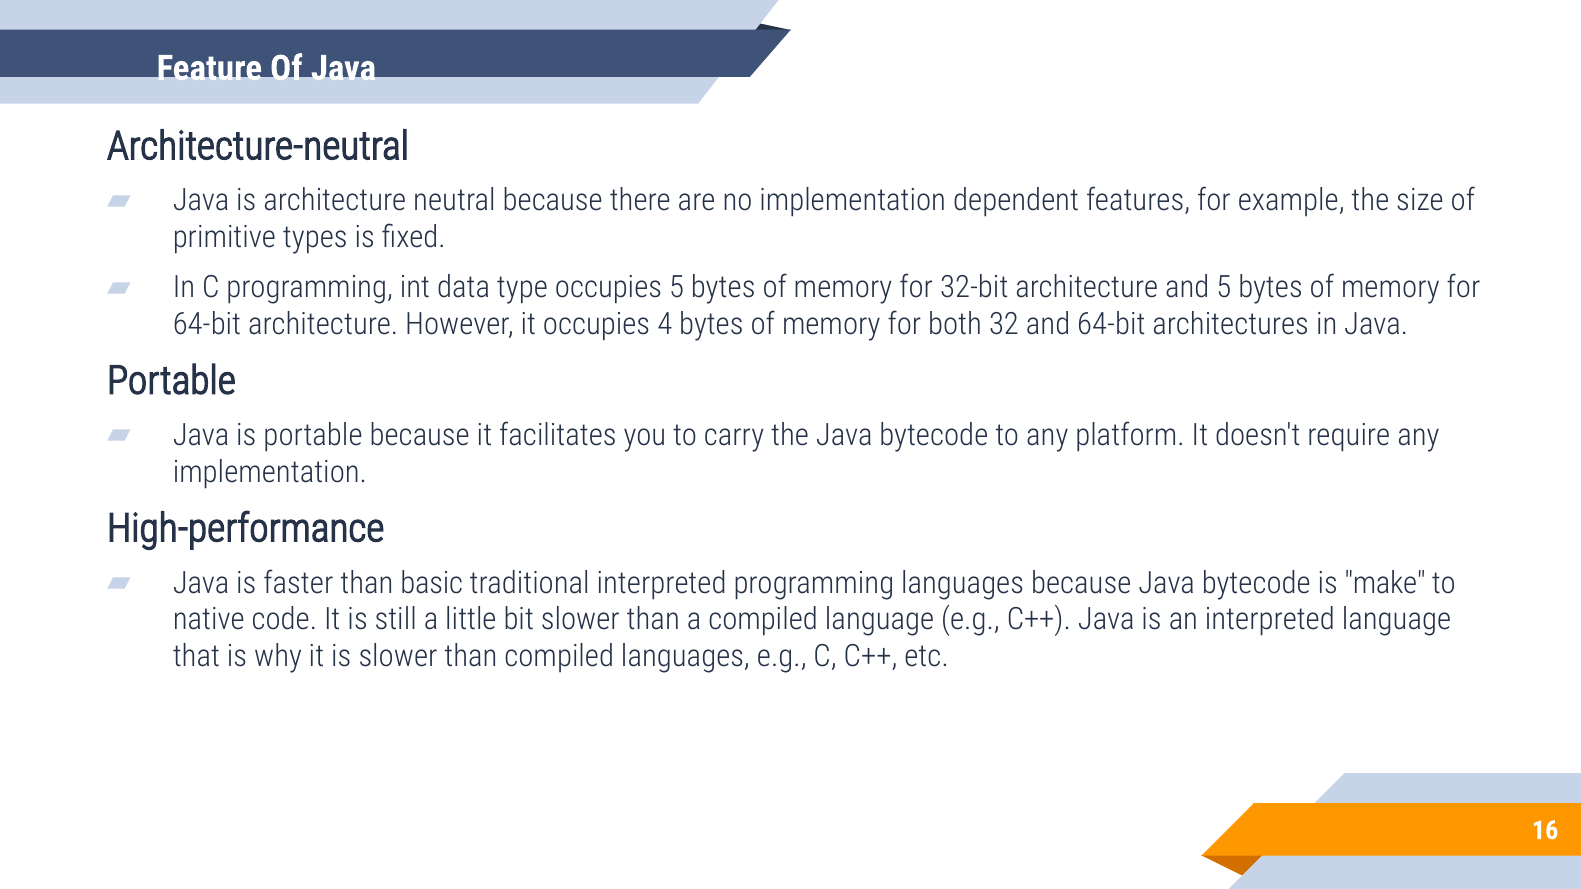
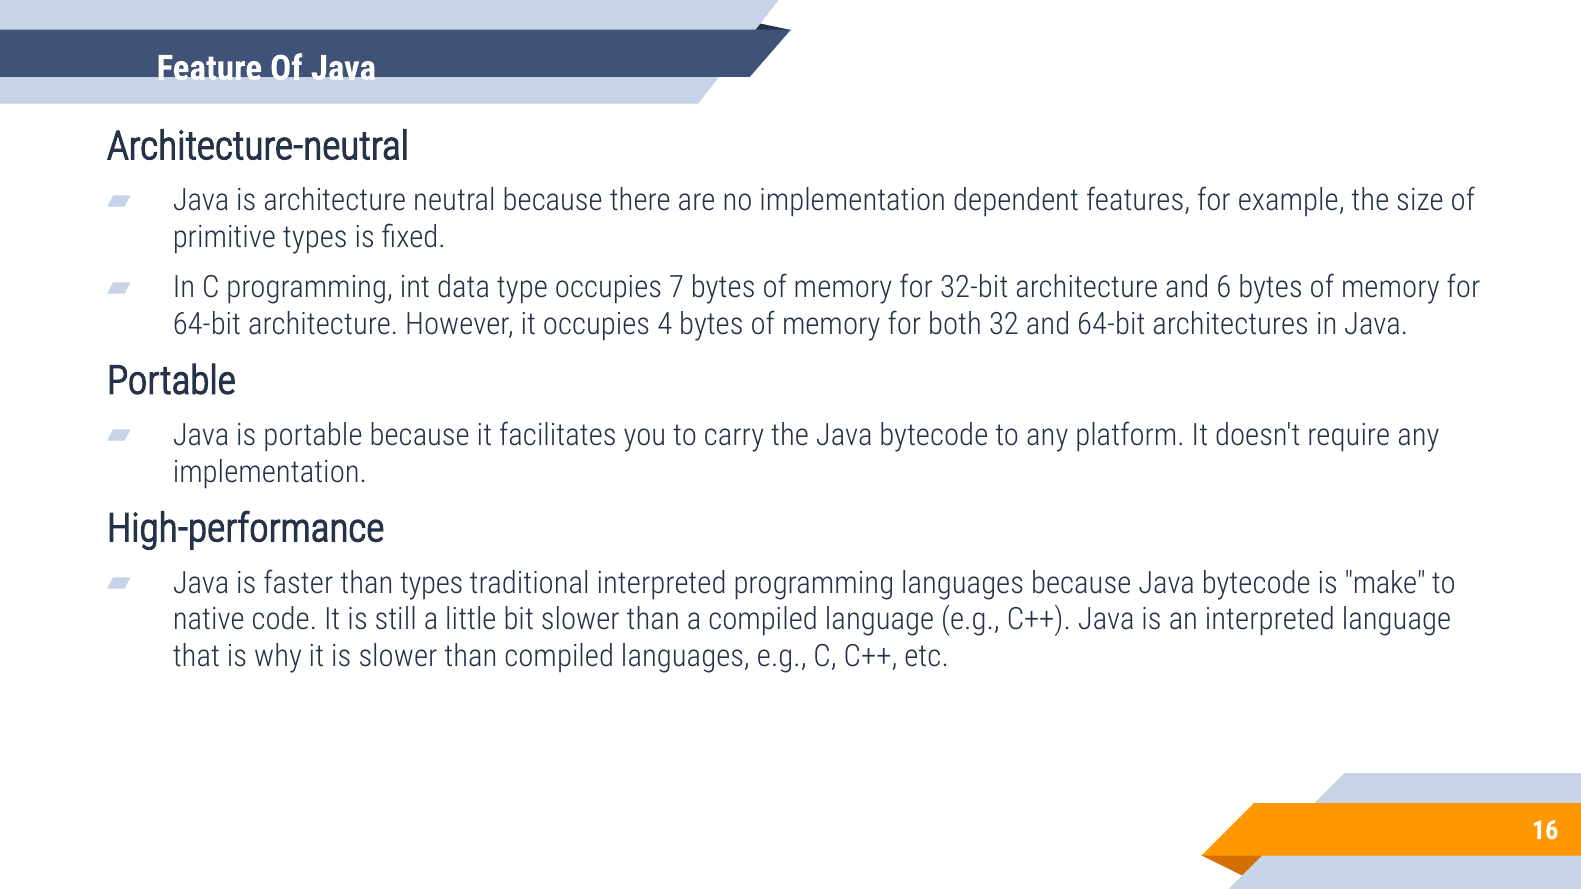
occupies 5: 5 -> 7
and 5: 5 -> 6
than basic: basic -> types
